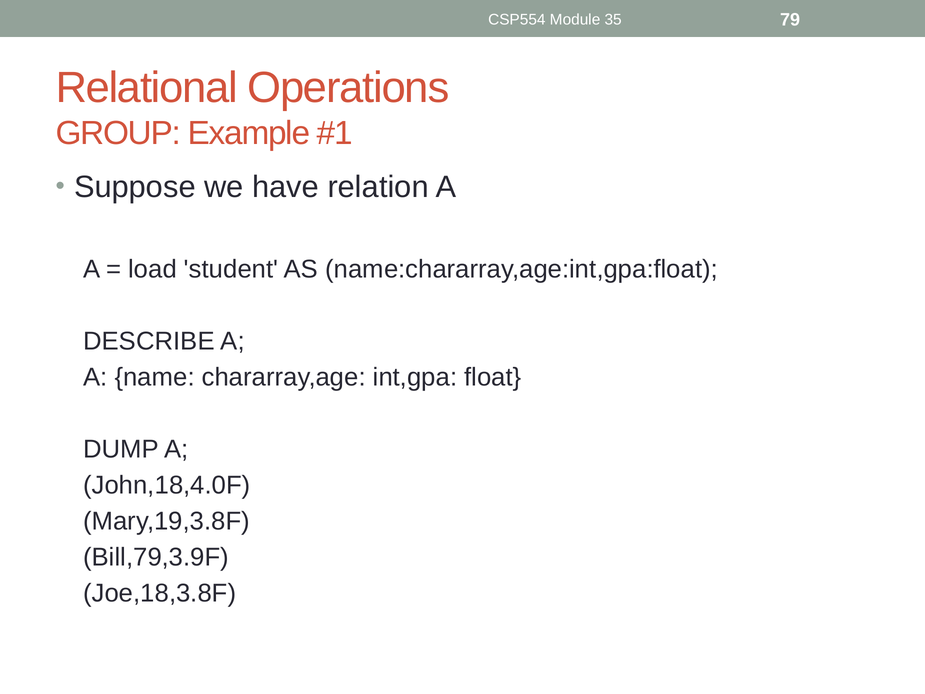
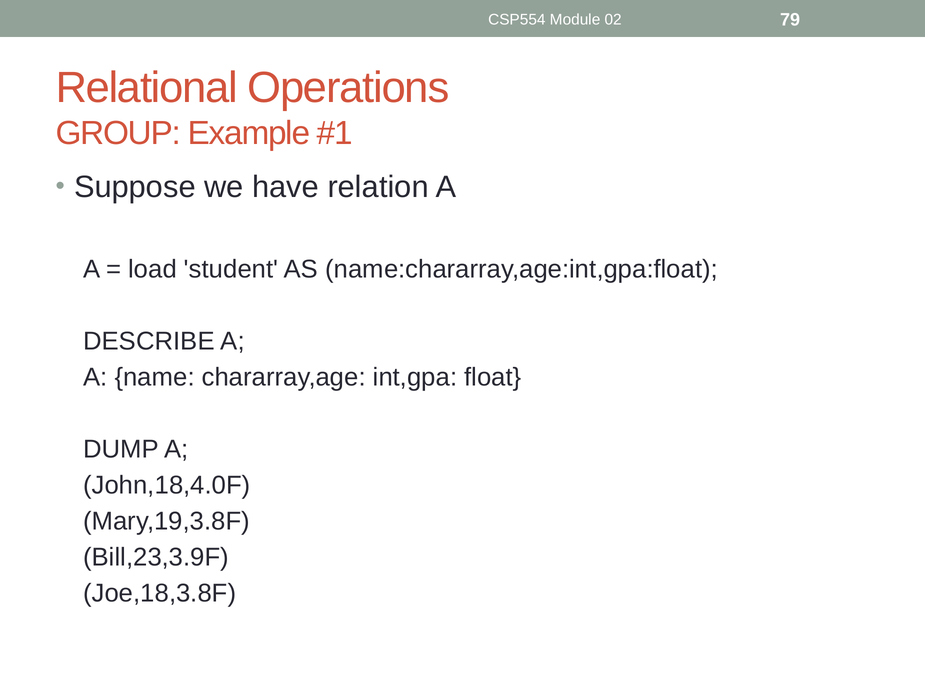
35: 35 -> 02
Bill,79,3.9F: Bill,79,3.9F -> Bill,23,3.9F
